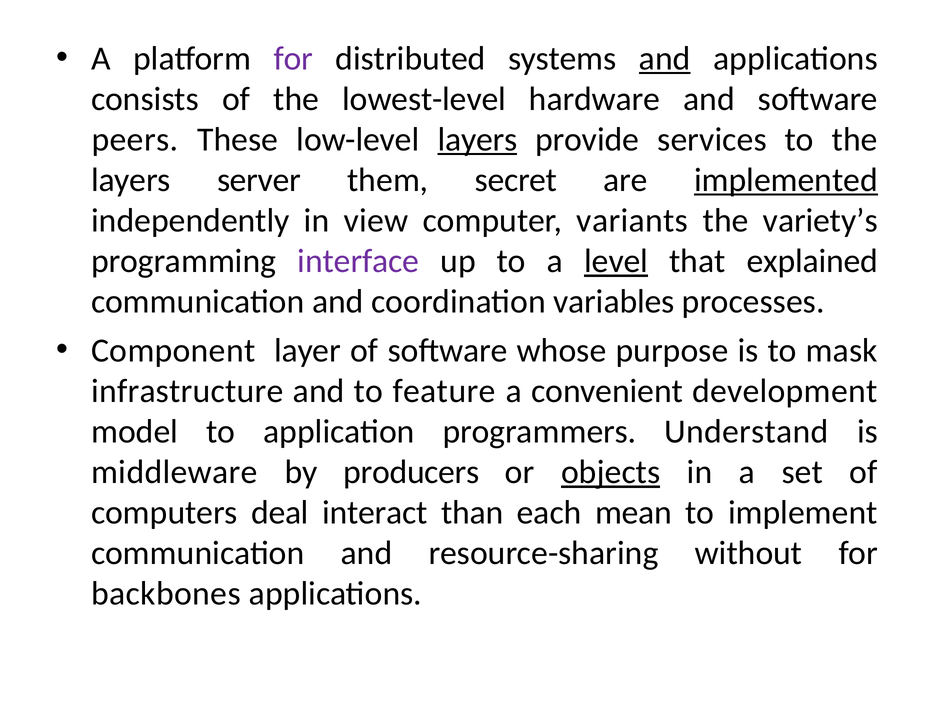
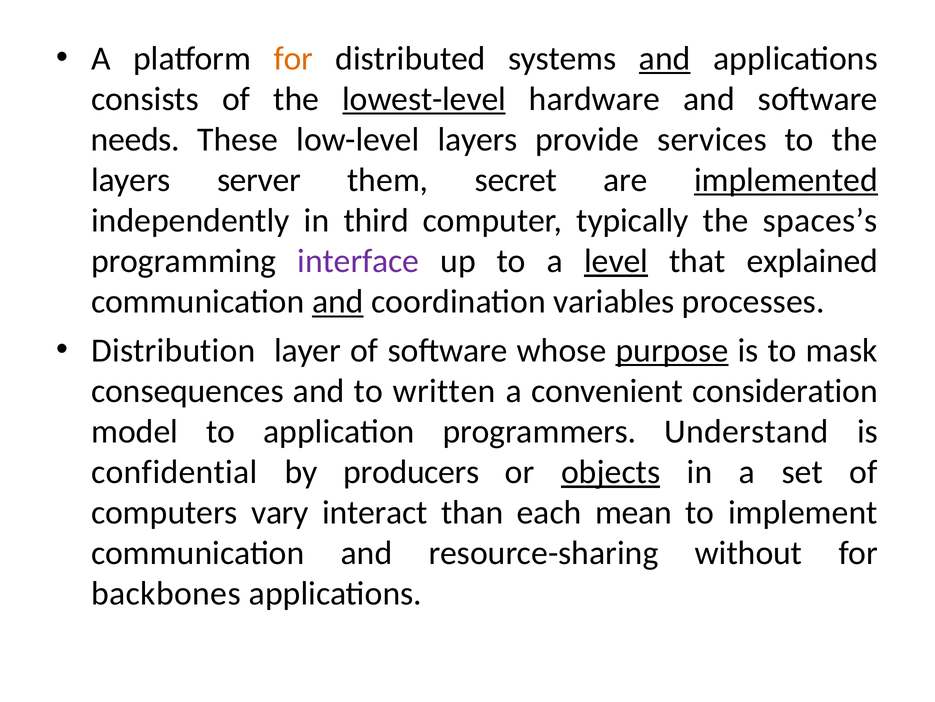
for at (294, 58) colour: purple -> orange
lowest-level underline: none -> present
peers: peers -> needs
layers at (477, 139) underline: present -> none
view: view -> third
variants: variants -> typically
variety’s: variety’s -> spaces’s
and at (338, 301) underline: none -> present
Component: Component -> Distribution
purpose underline: none -> present
infrastructure: infrastructure -> consequences
feature: feature -> written
development: development -> consideration
middleware: middleware -> confidential
deal: deal -> vary
